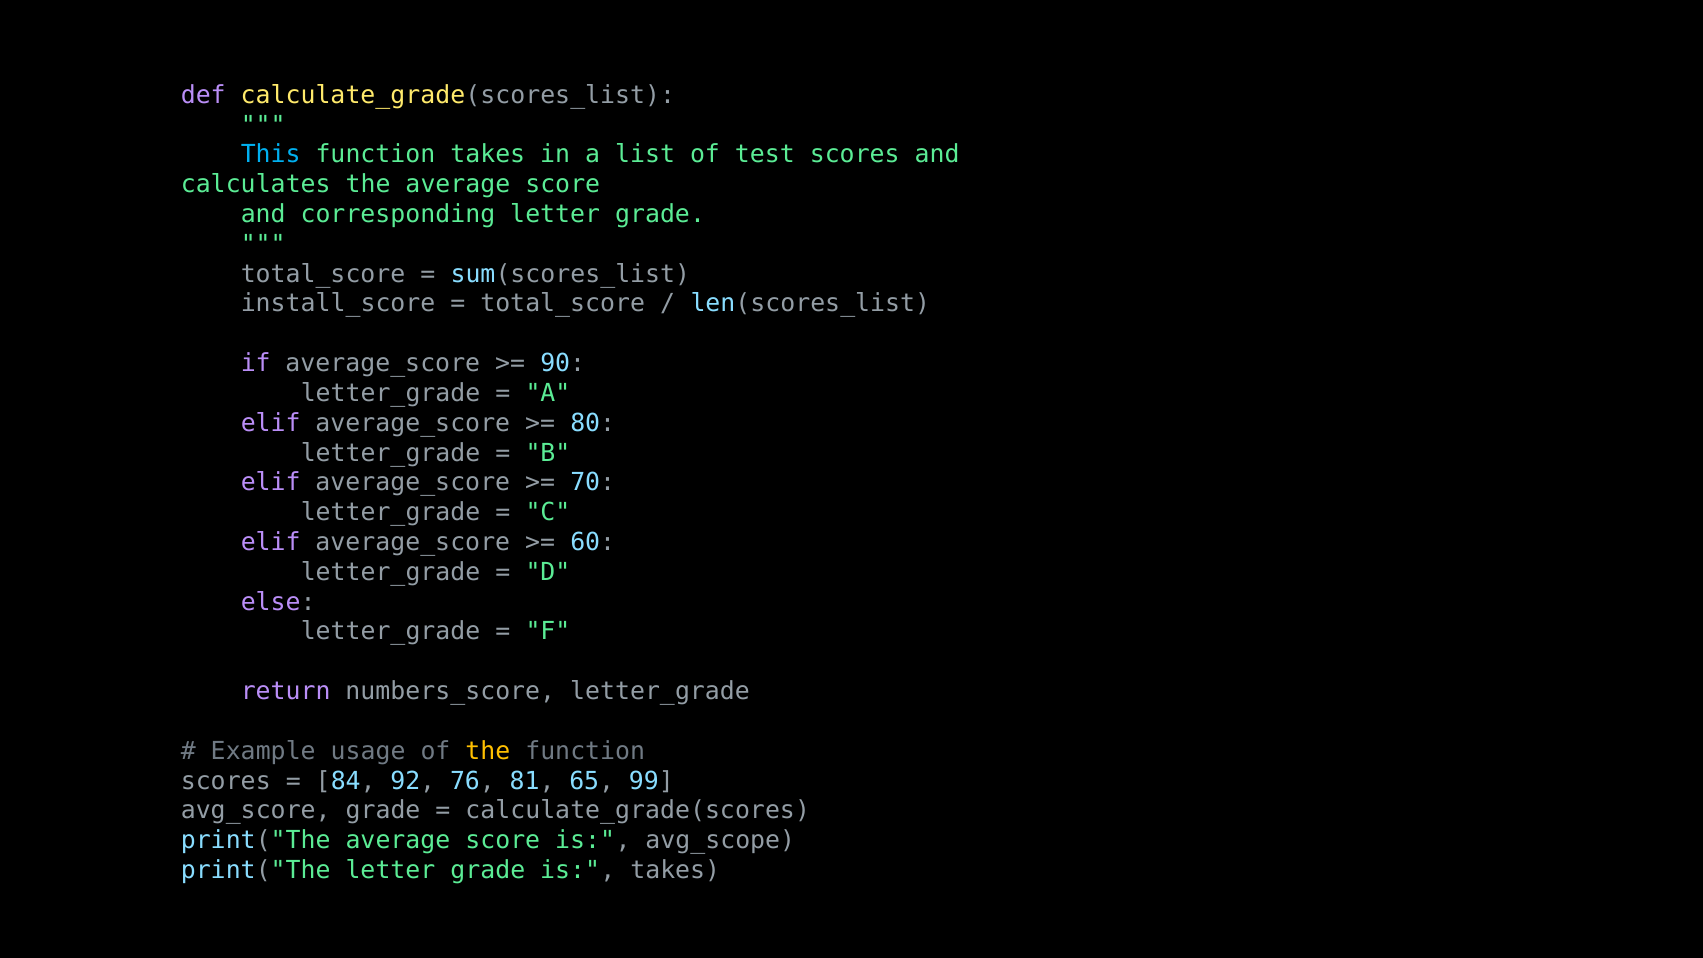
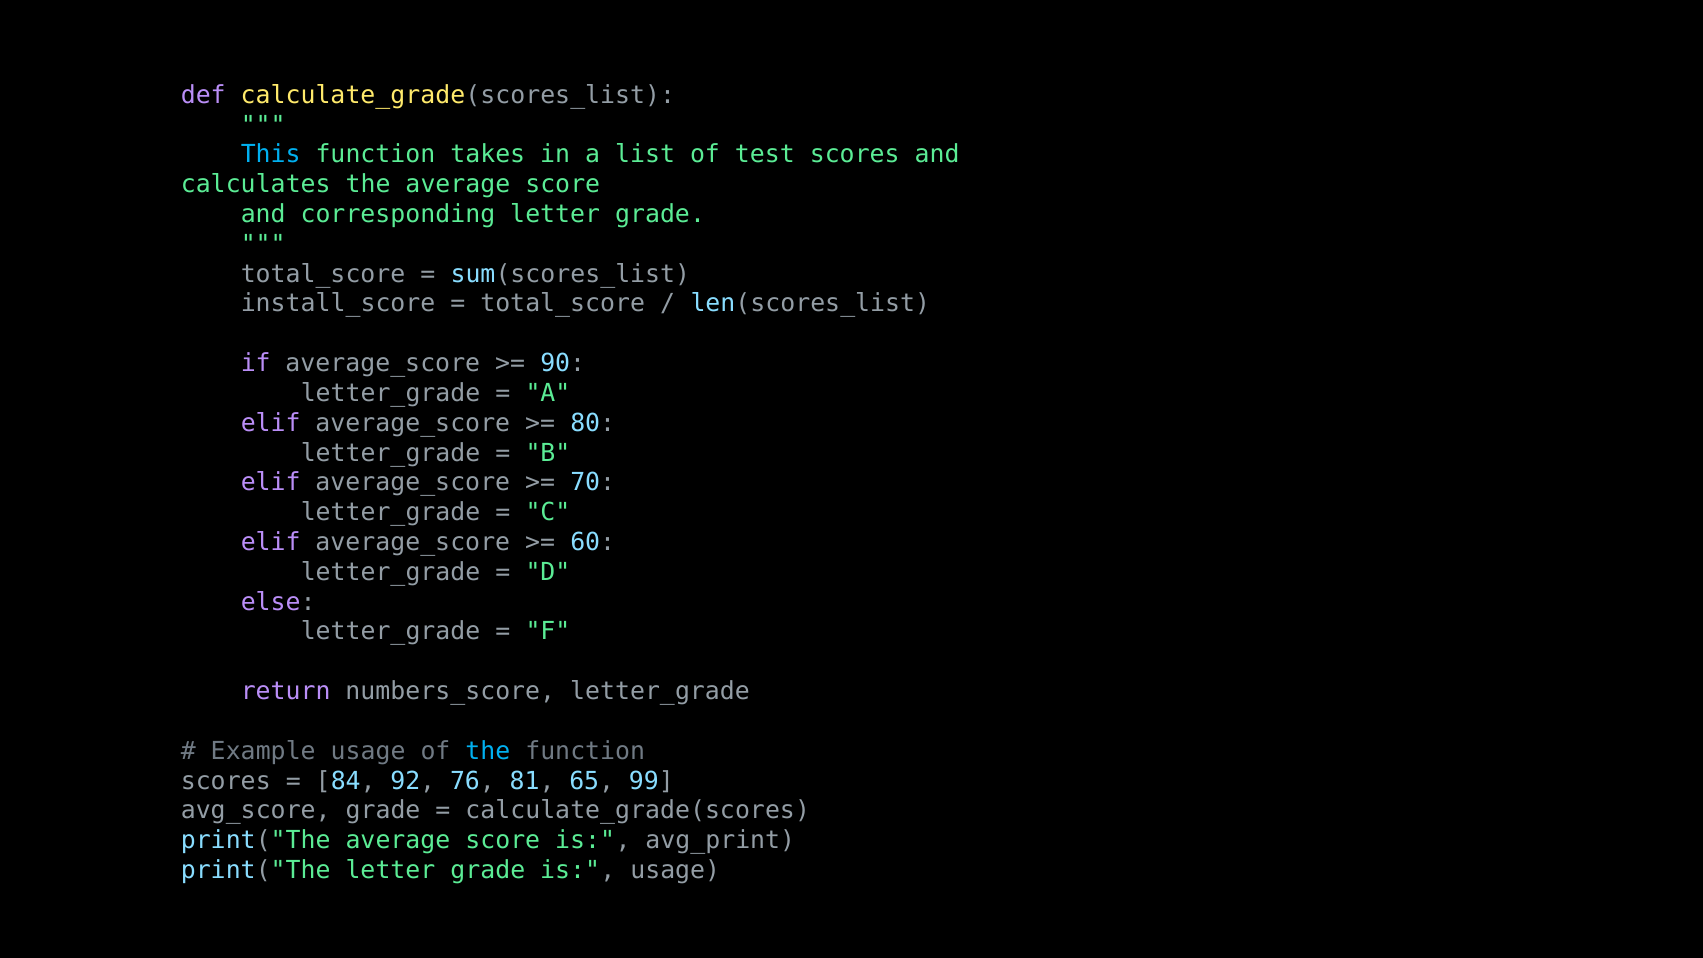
the at (488, 751) colour: yellow -> light blue
avg_scope: avg_scope -> avg_print
is takes: takes -> usage
